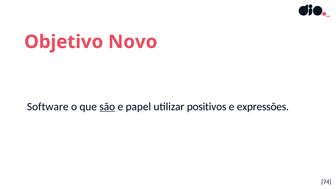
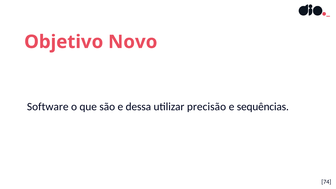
são underline: present -> none
papel: papel -> dessa
positivos: positivos -> precisão
expressões: expressões -> sequências
